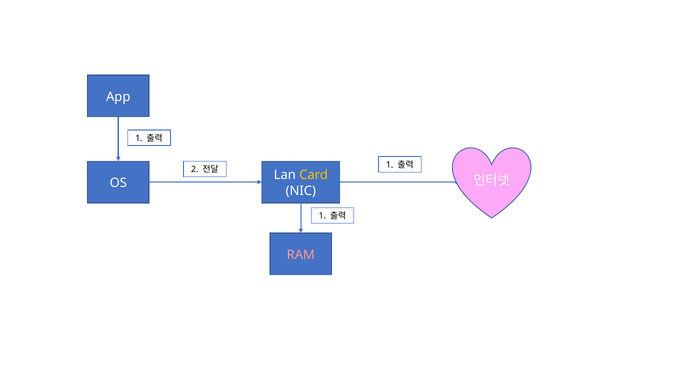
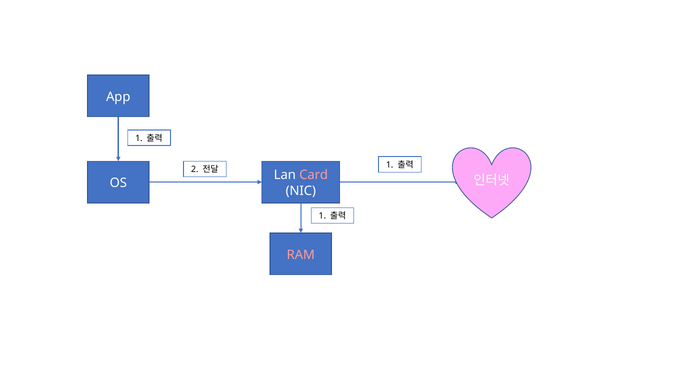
Card colour: yellow -> pink
